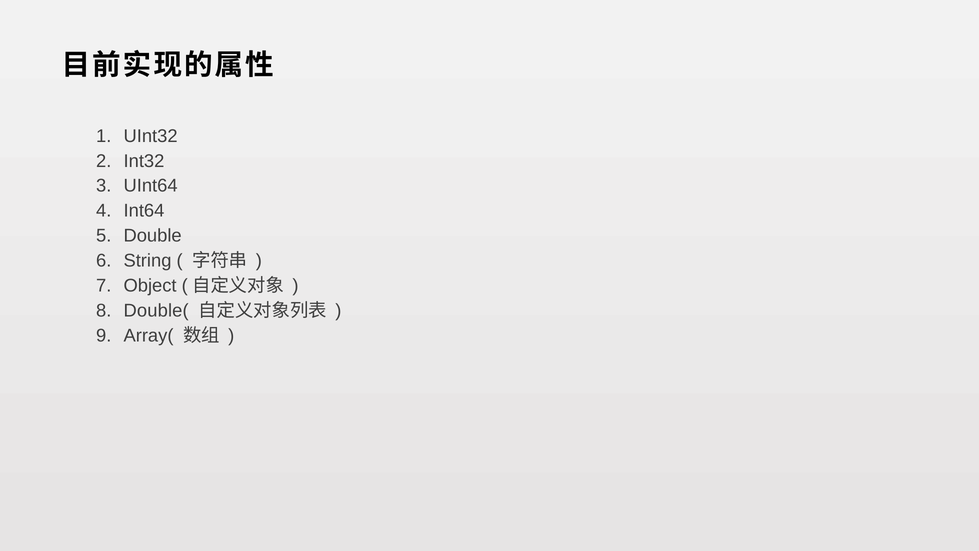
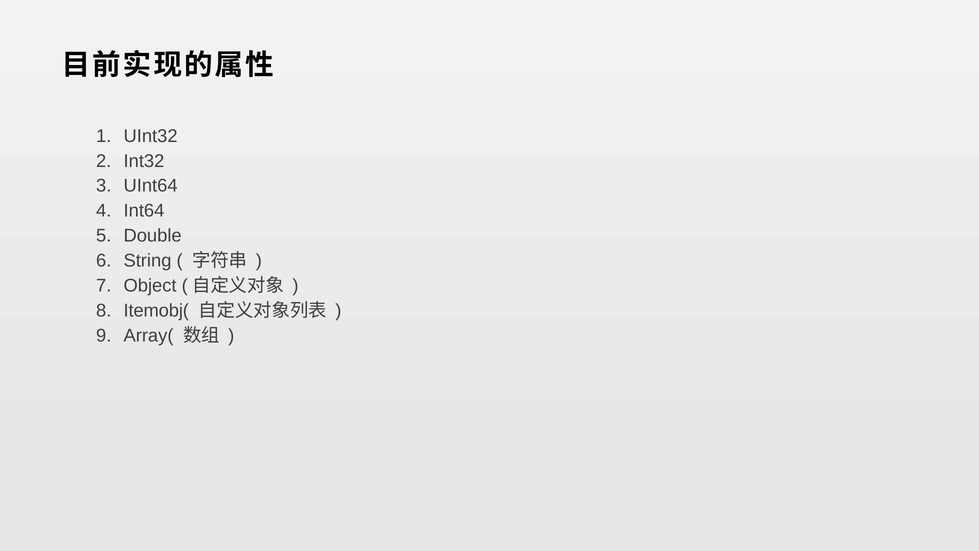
Double(: Double( -> Itemobj(
